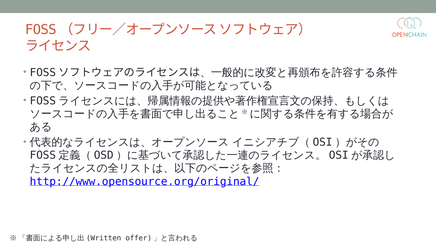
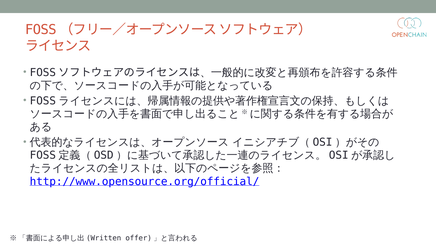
http://www.opensource.org/original/: http://www.opensource.org/original/ -> http://www.opensource.org/official/
